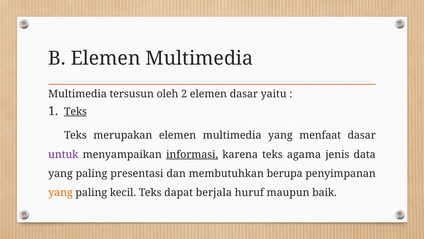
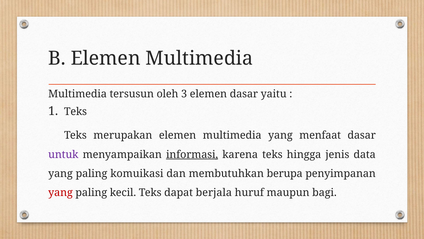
2: 2 -> 3
Teks at (75, 111) underline: present -> none
agama: agama -> hingga
presentasi: presentasi -> komuikasi
yang at (60, 192) colour: orange -> red
baik: baik -> bagi
